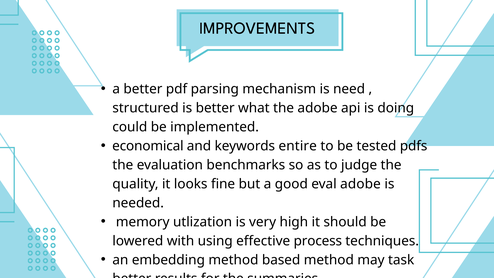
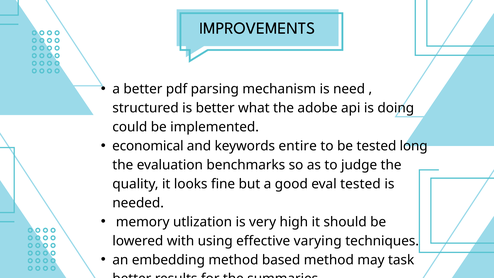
pdfs: pdfs -> long
eval adobe: adobe -> tested
process: process -> varying
